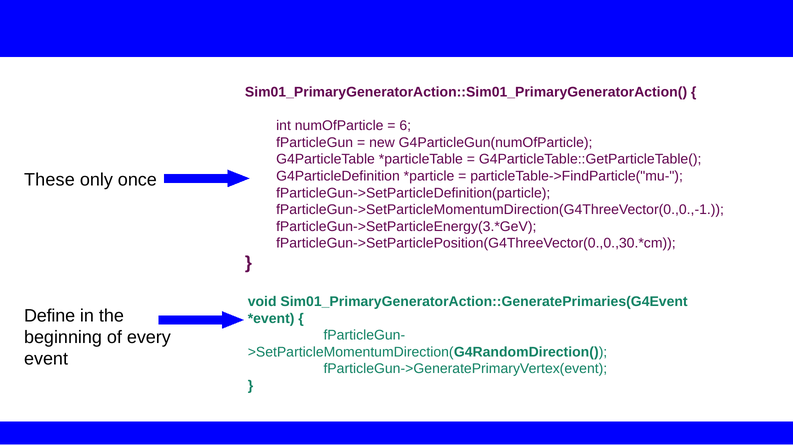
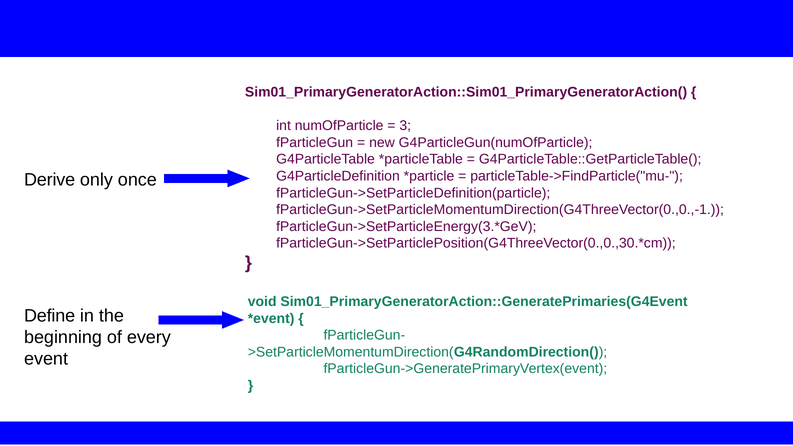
6: 6 -> 3
These: These -> Derive
